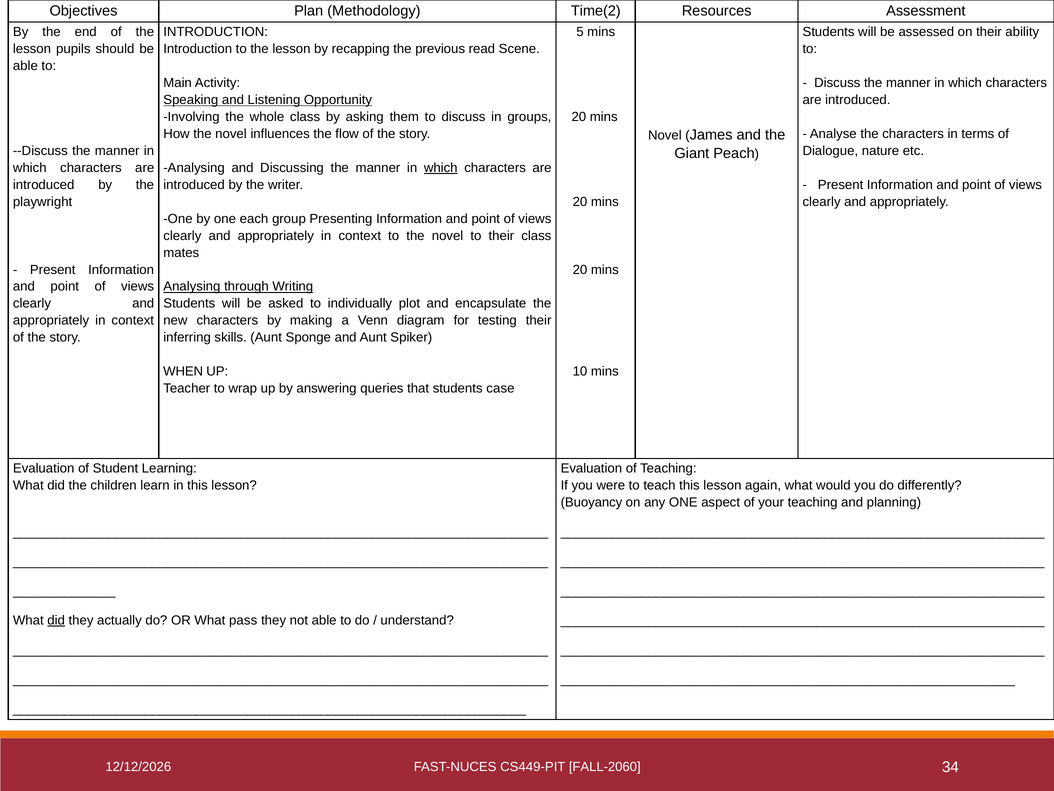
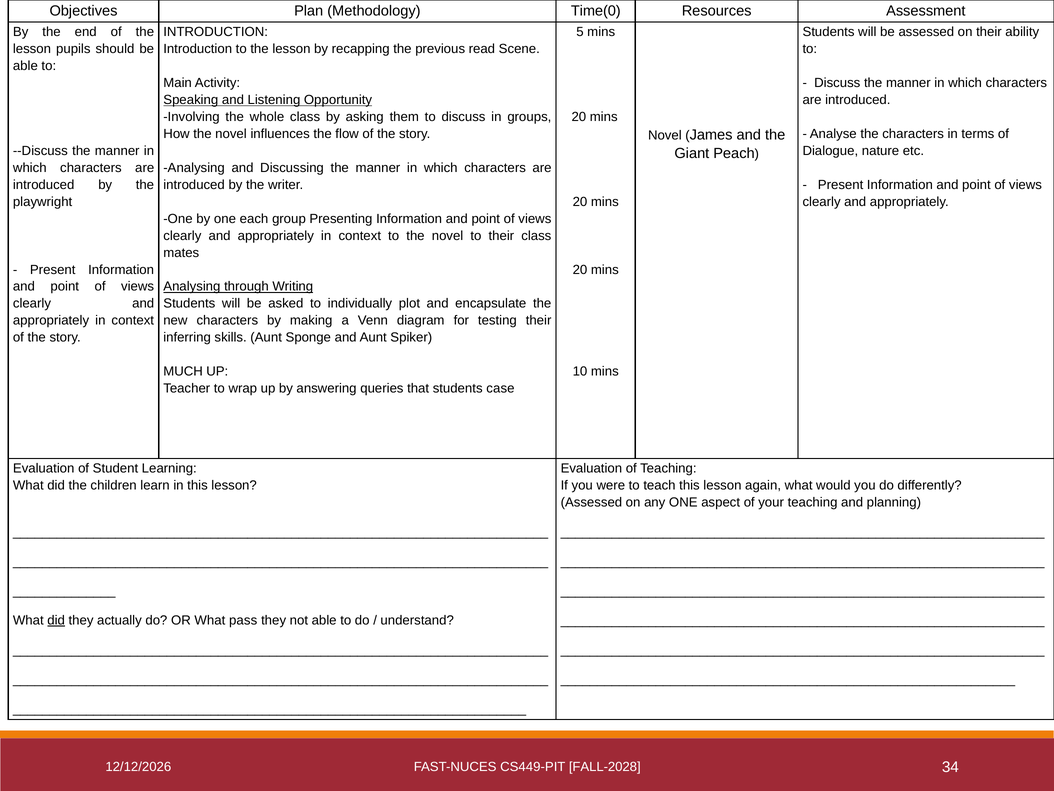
Time(2: Time(2 -> Time(0
which at (441, 168) underline: present -> none
WHEN: WHEN -> MUCH
Buoyancy at (591, 502): Buoyancy -> Assessed
FALL-2060: FALL-2060 -> FALL-2028
